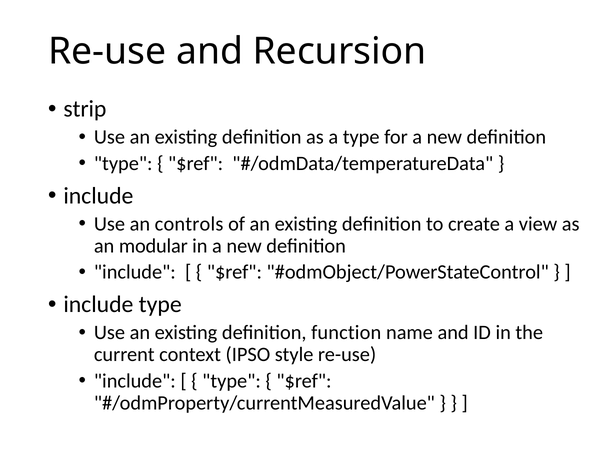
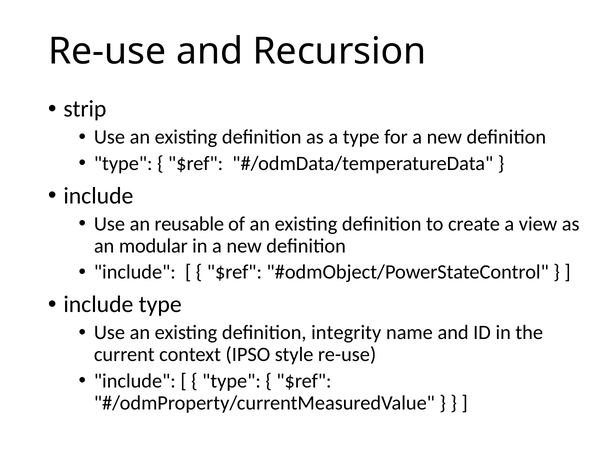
controls: controls -> reusable
function: function -> integrity
